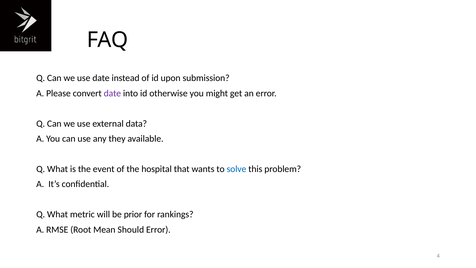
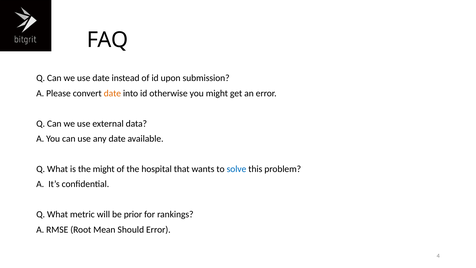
date at (112, 93) colour: purple -> orange
any they: they -> date
the event: event -> might
